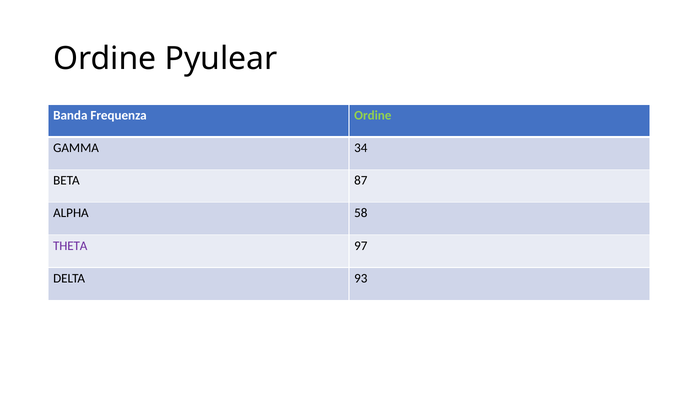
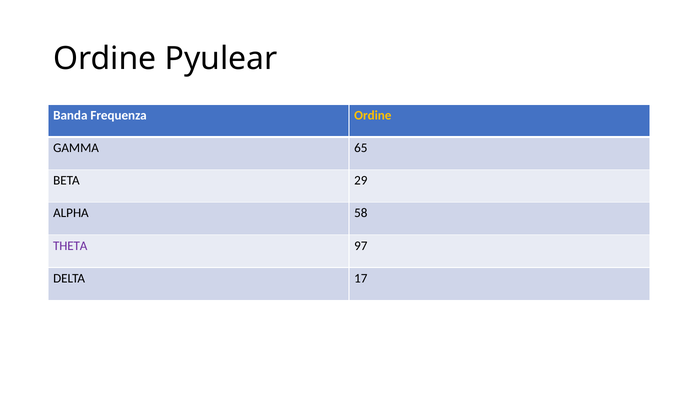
Ordine at (373, 115) colour: light green -> yellow
34: 34 -> 65
87: 87 -> 29
93: 93 -> 17
